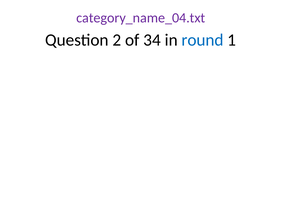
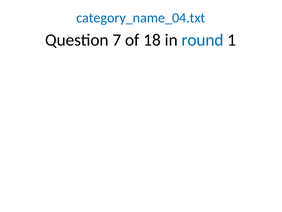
category_name_04.txt colour: purple -> blue
2: 2 -> 7
34: 34 -> 18
